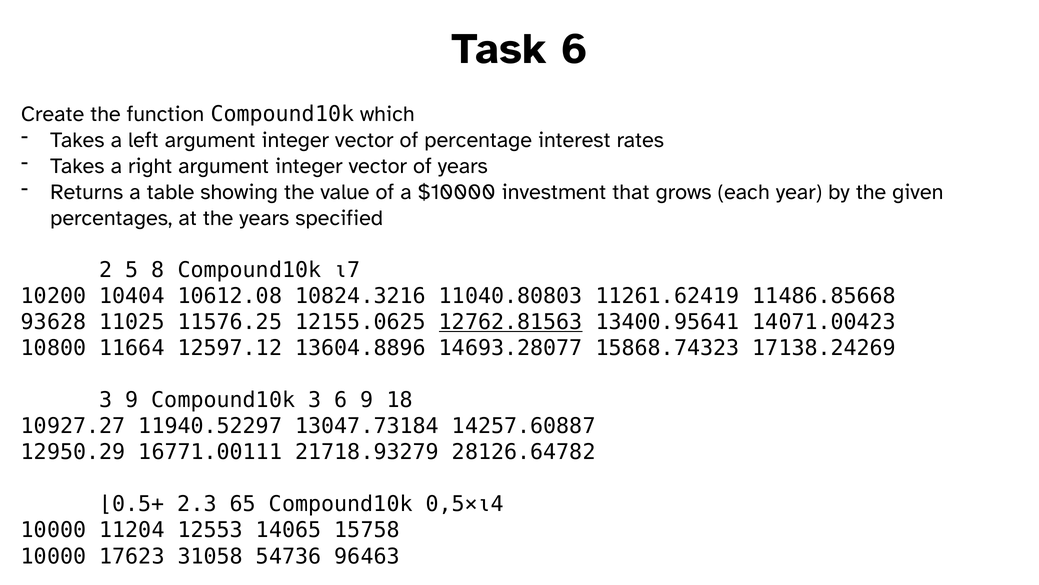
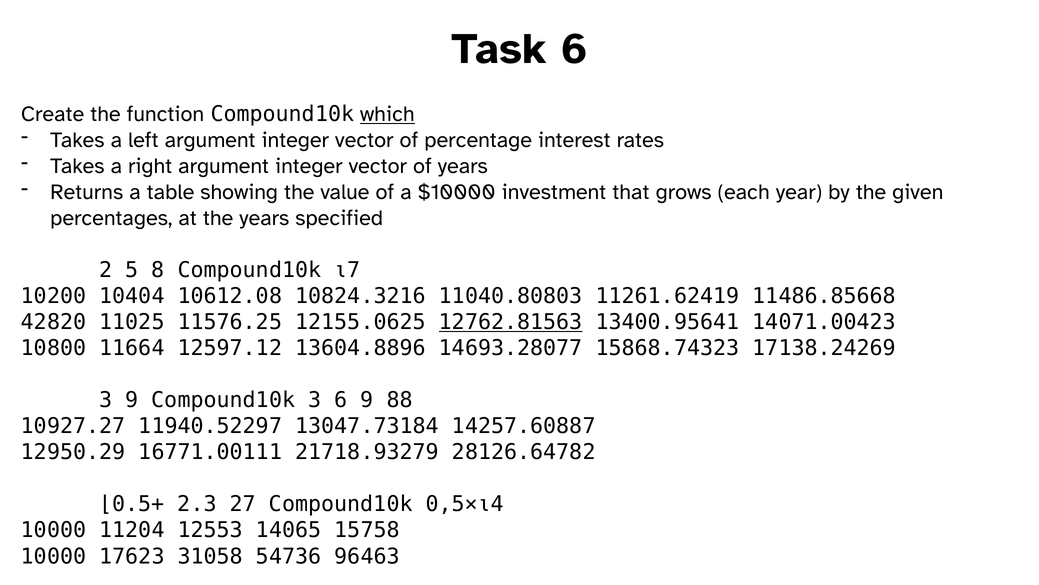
which underline: none -> present
93628: 93628 -> 42820
18: 18 -> 88
65: 65 -> 27
